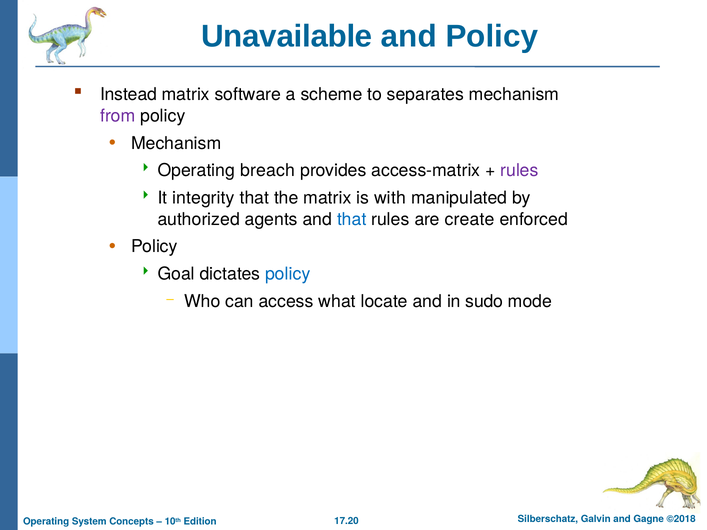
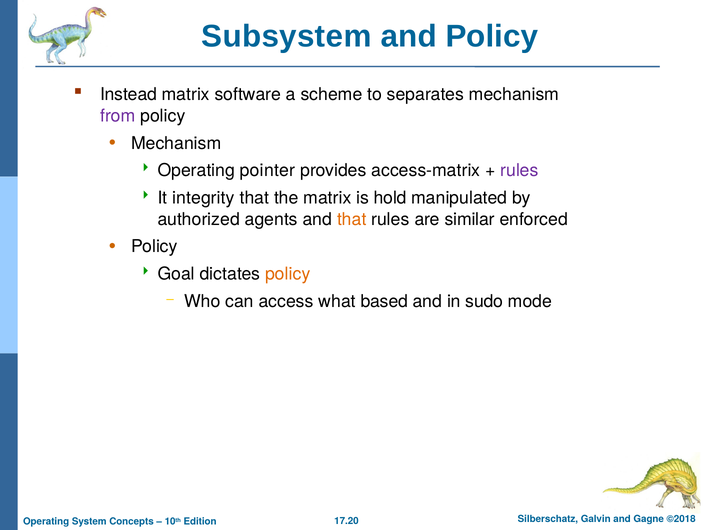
Unavailable: Unavailable -> Subsystem
breach: breach -> pointer
with: with -> hold
that at (352, 219) colour: blue -> orange
create: create -> similar
policy at (288, 274) colour: blue -> orange
locate: locate -> based
